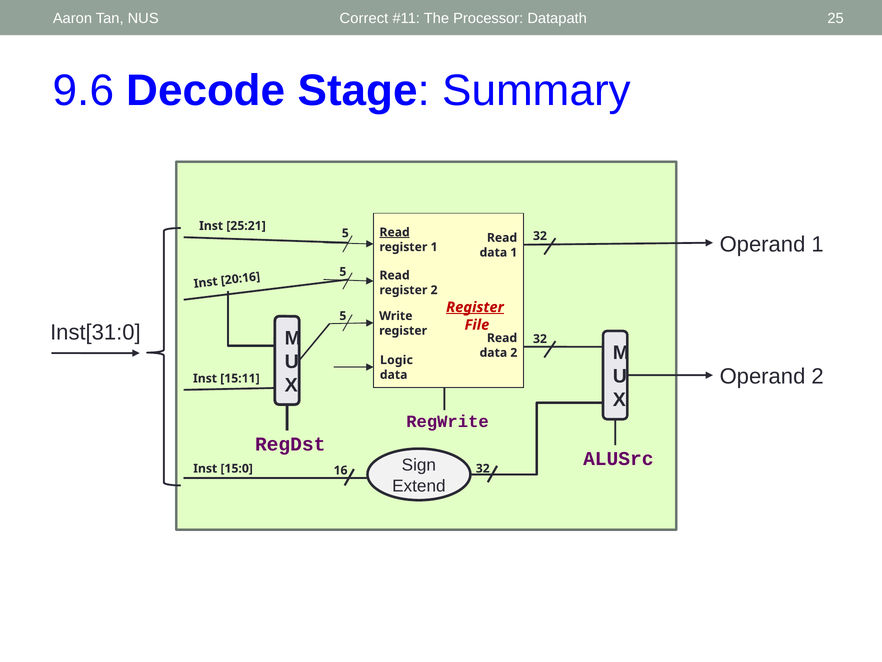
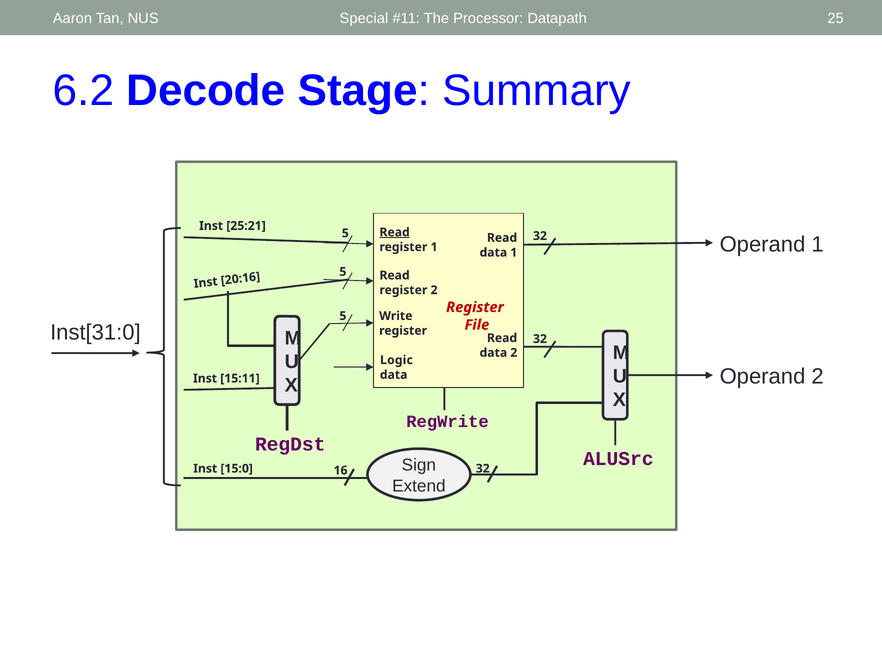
Correct: Correct -> Special
9.6: 9.6 -> 6.2
Register at (475, 307) underline: present -> none
